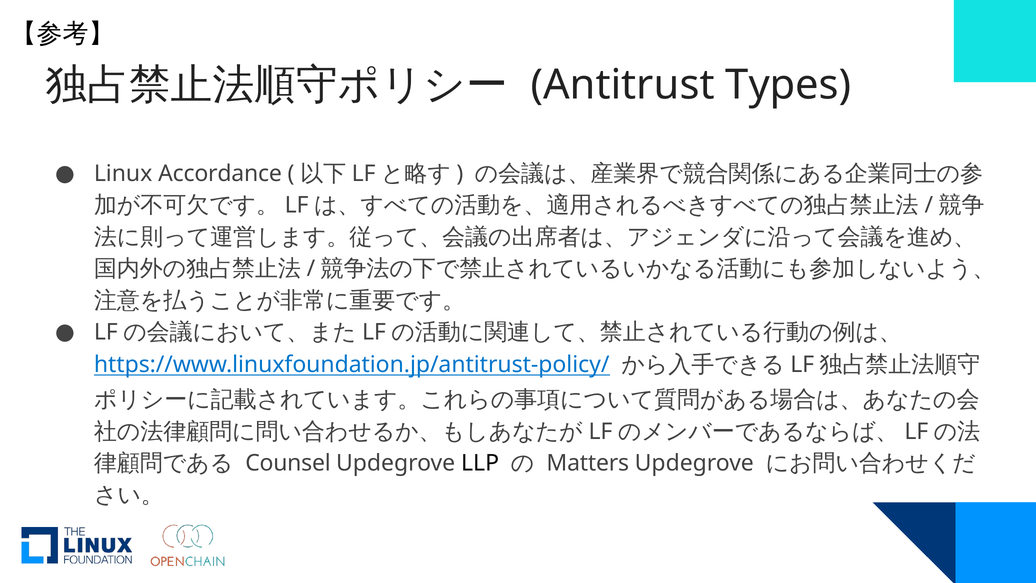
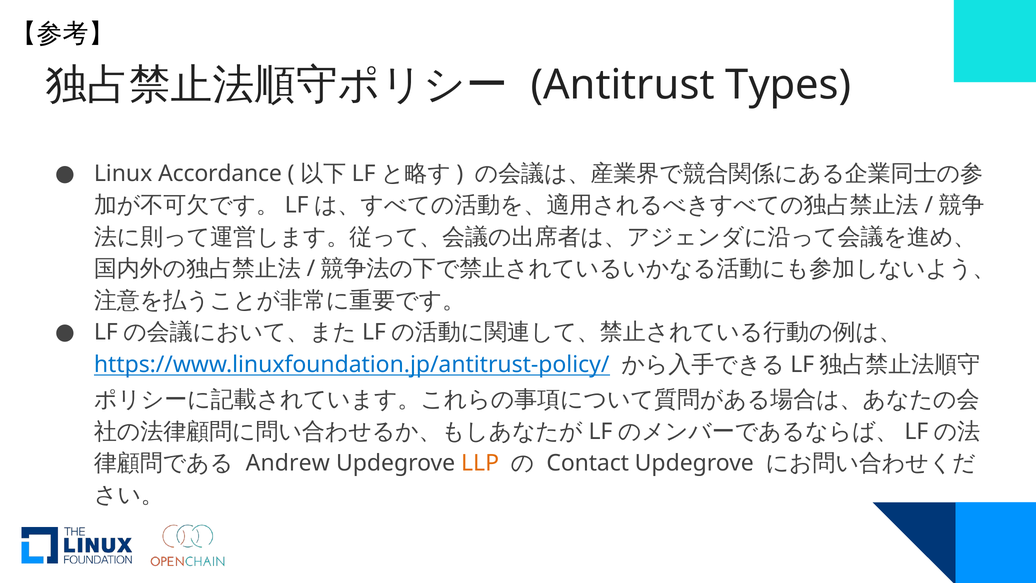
Counsel: Counsel -> Andrew
LLP colour: black -> orange
Matters: Matters -> Contact
